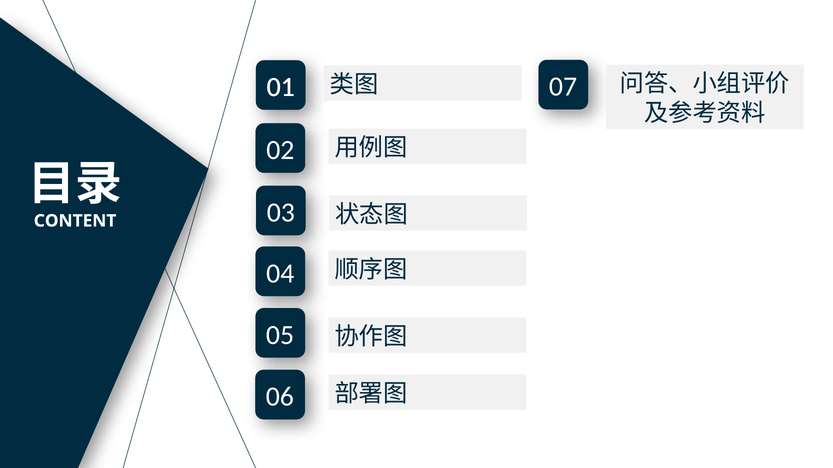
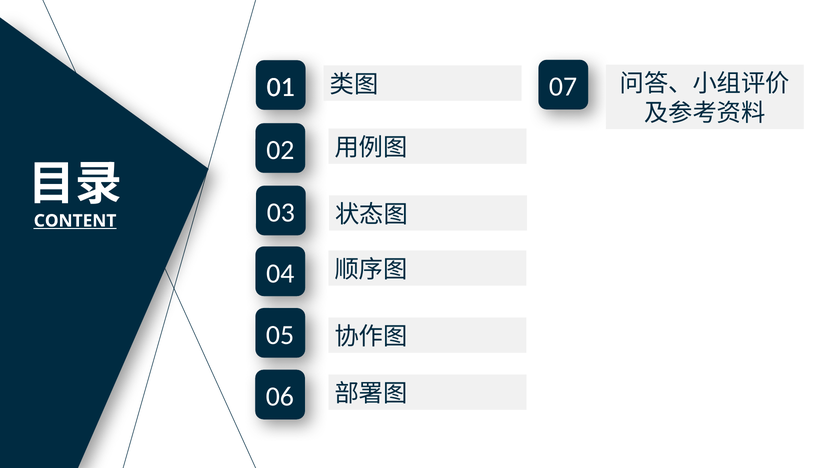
CONTENT underline: none -> present
